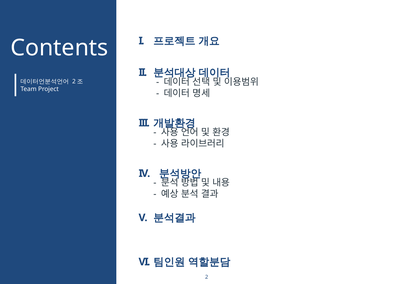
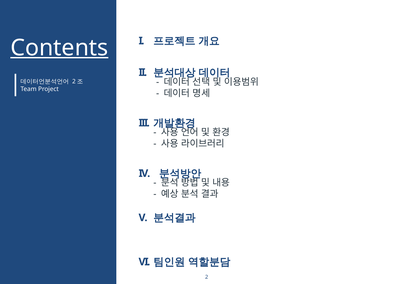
Contents underline: none -> present
